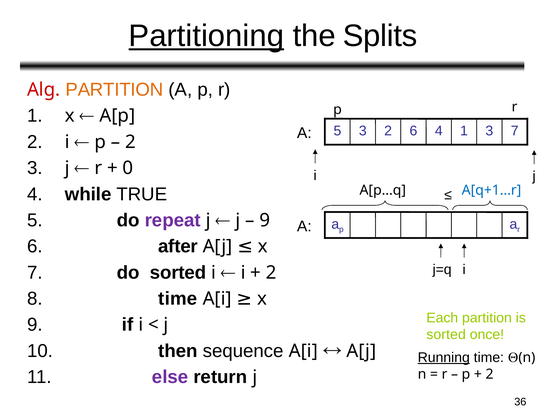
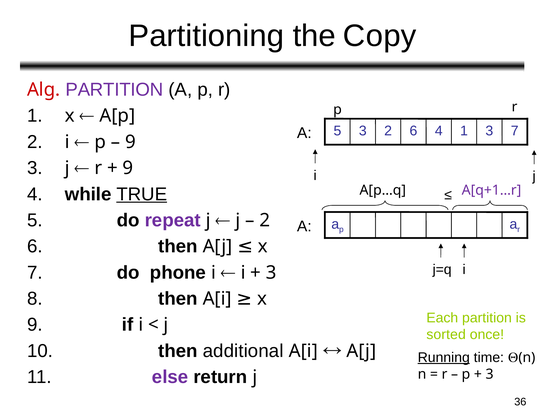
Partitioning underline: present -> none
Splits: Splits -> Copy
PARTITION at (114, 90) colour: orange -> purple
2 at (130, 142): 2 -> 9
0 at (128, 168): 0 -> 9
TRUE underline: none -> present
A[q+1…r colour: blue -> purple
9 at (265, 220): 9 -> 2
6 after: after -> then
do sorted: sorted -> phone
2 at (271, 273): 2 -> 3
time at (178, 299): time -> then
sequence: sequence -> additional
2 at (490, 374): 2 -> 3
